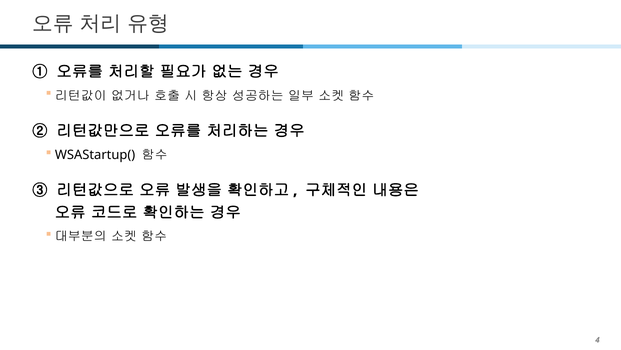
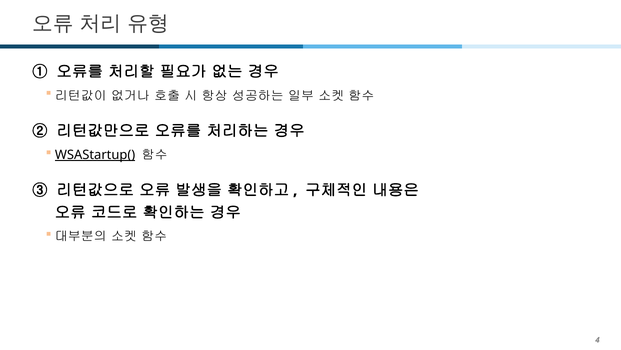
WSAStartup( underline: none -> present
